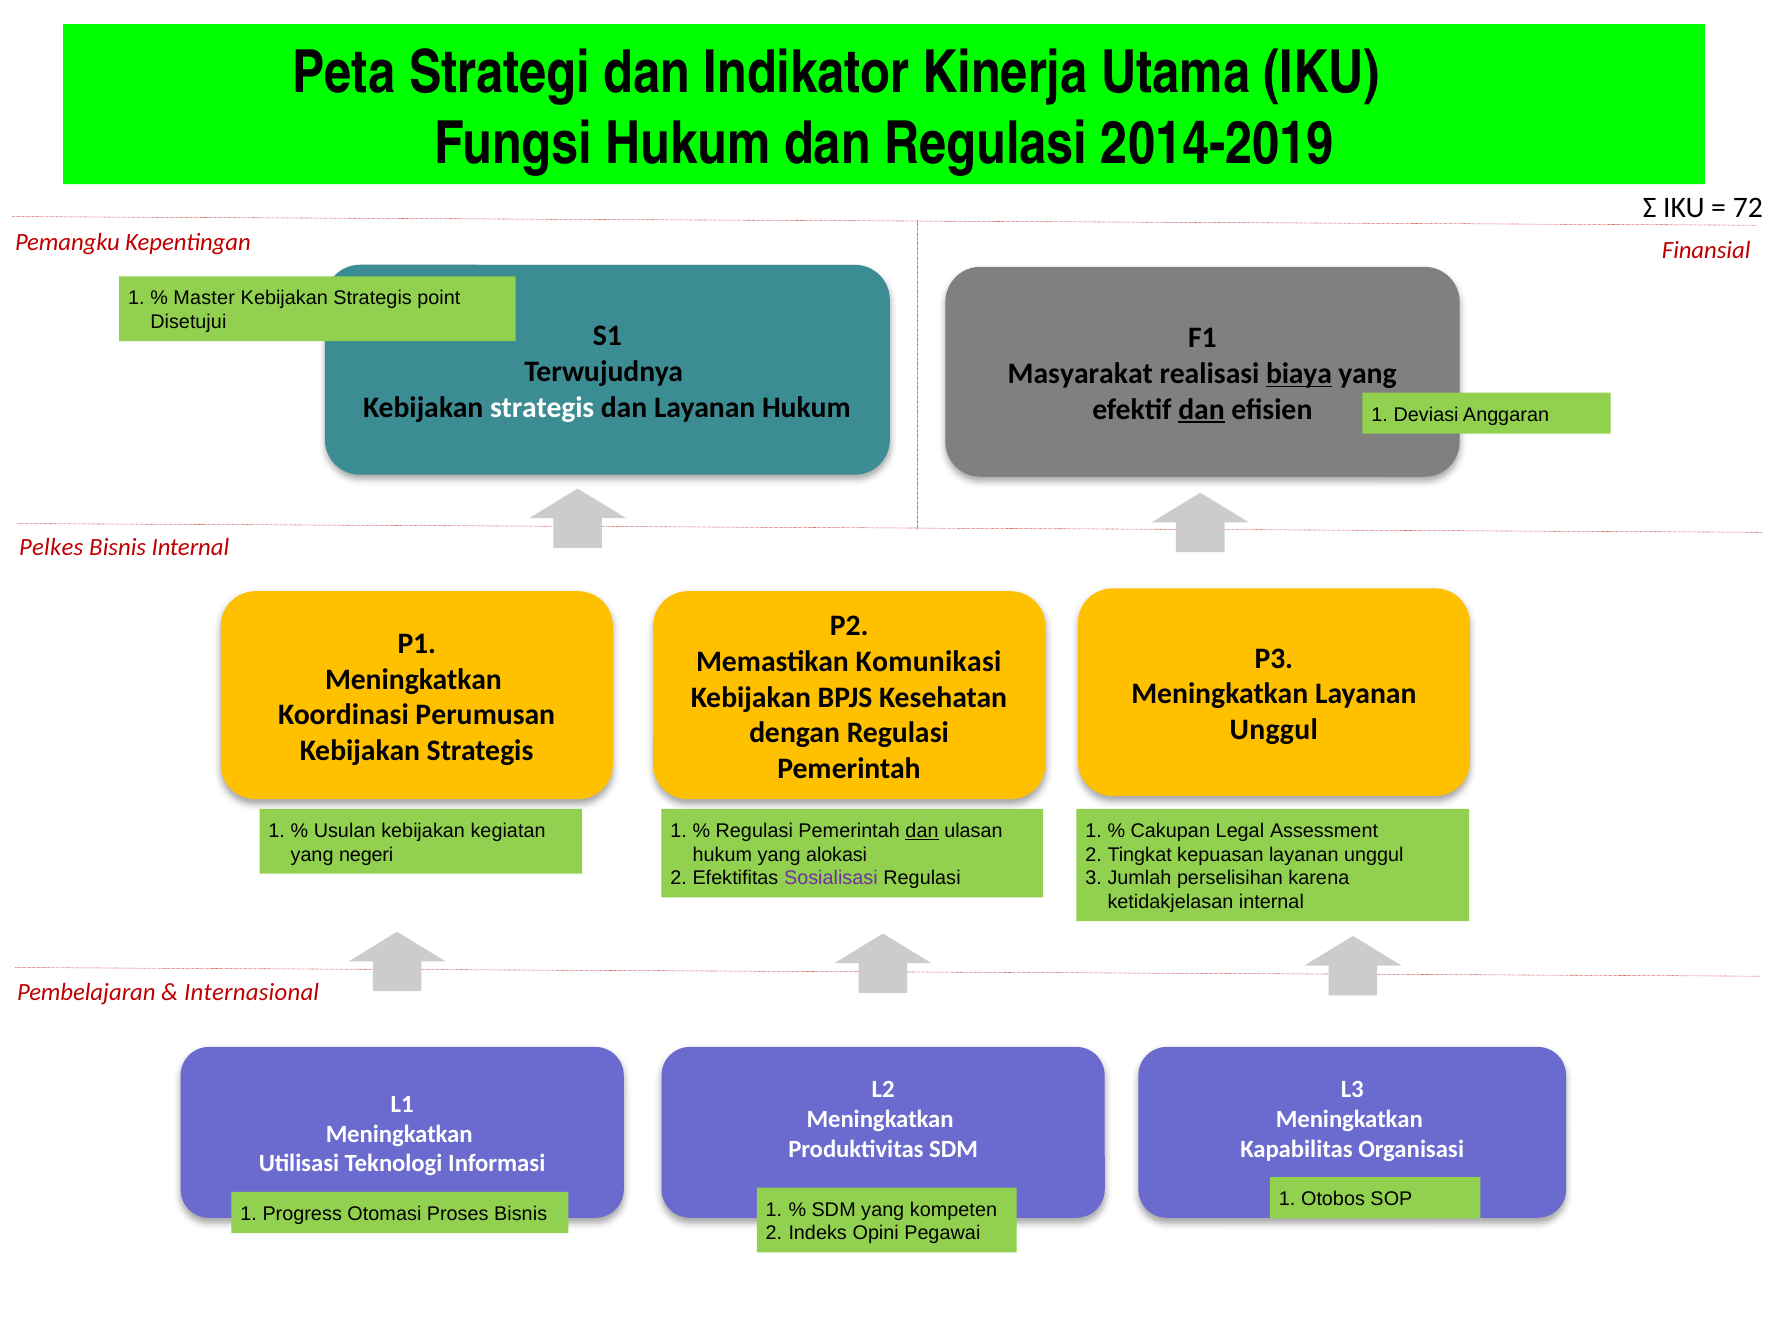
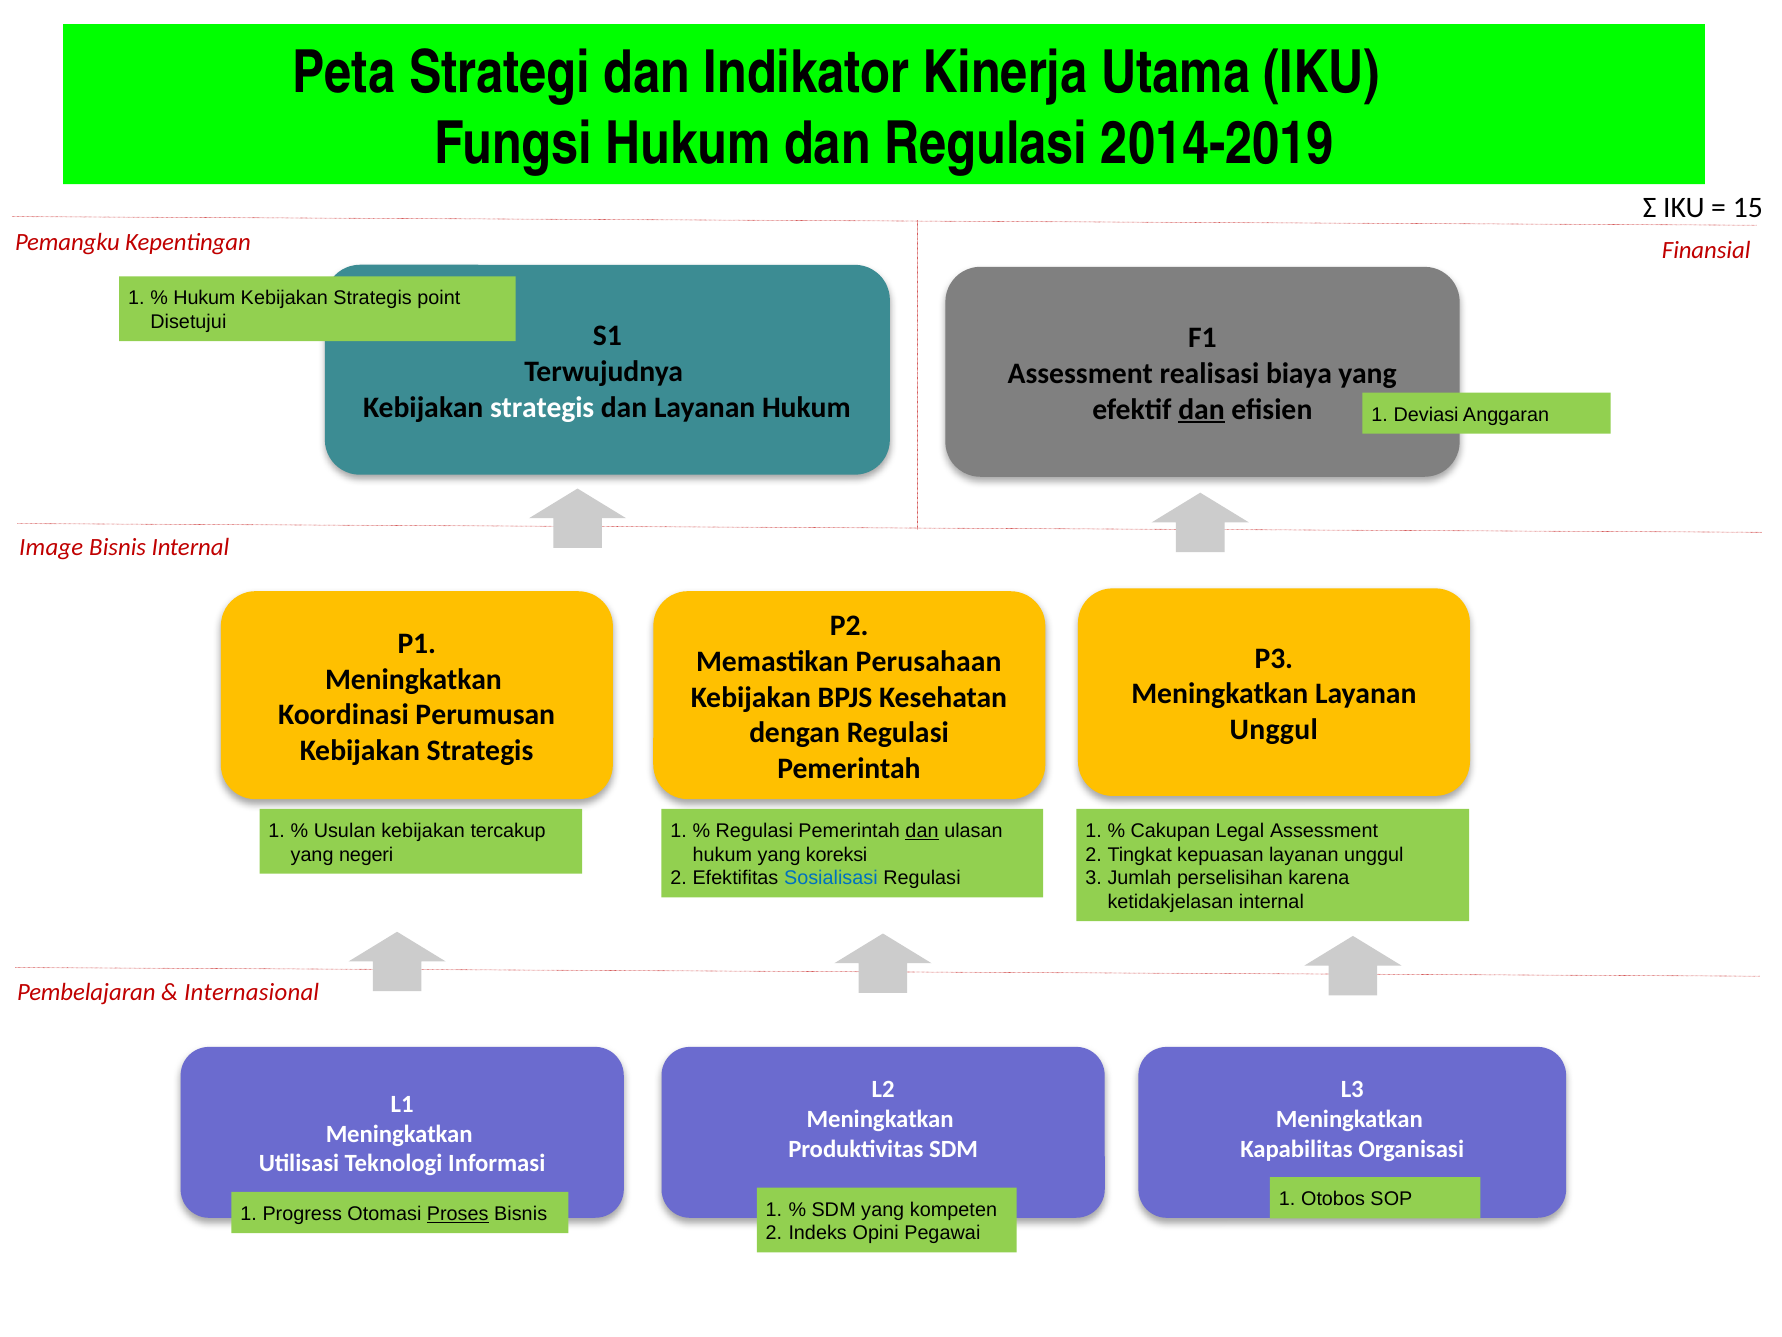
72: 72 -> 15
Master at (204, 298): Master -> Hukum
Masyarakat at (1080, 374): Masyarakat -> Assessment
biaya underline: present -> none
Pelkes: Pelkes -> Image
Komunikasi: Komunikasi -> Perusahaan
kegiatan: kegiatan -> tercakup
alokasi: alokasi -> koreksi
Sosialisasi colour: purple -> blue
Proses underline: none -> present
